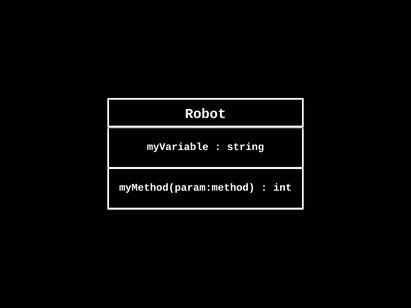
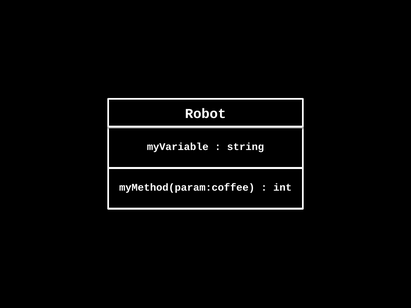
myMethod(param:method: myMethod(param:method -> myMethod(param:coffee
